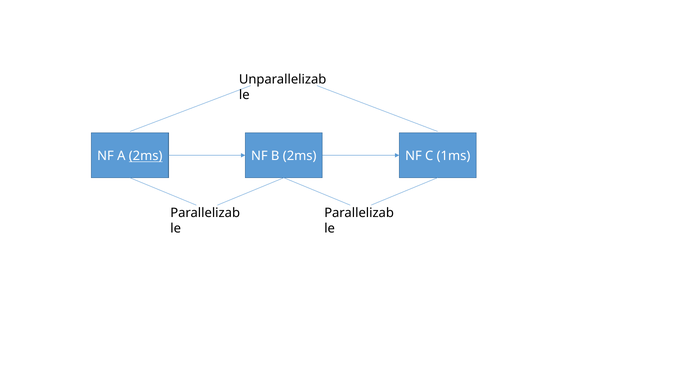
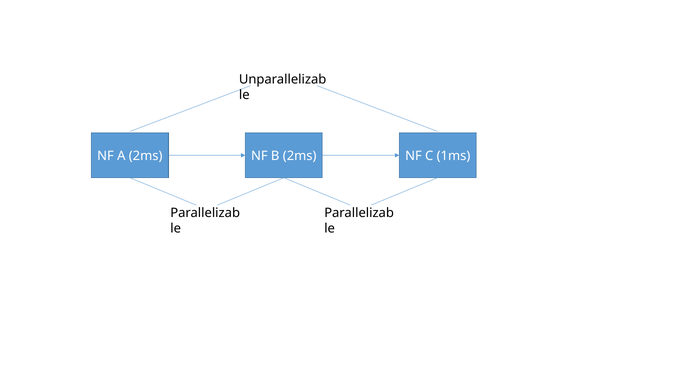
2ms at (146, 156) underline: present -> none
